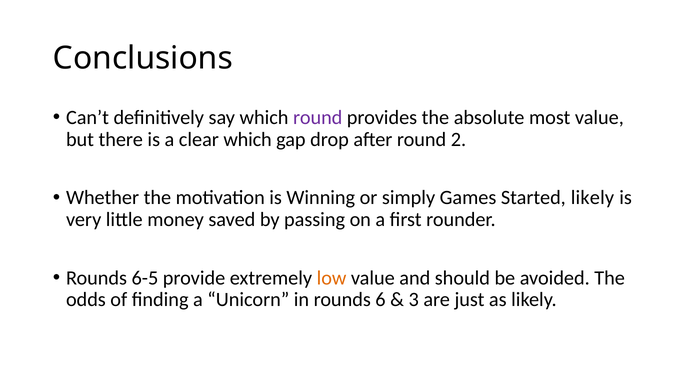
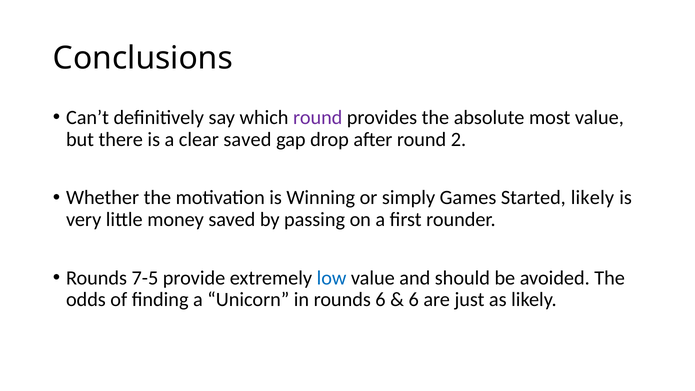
clear which: which -> saved
6-5: 6-5 -> 7-5
low colour: orange -> blue
3 at (414, 300): 3 -> 6
